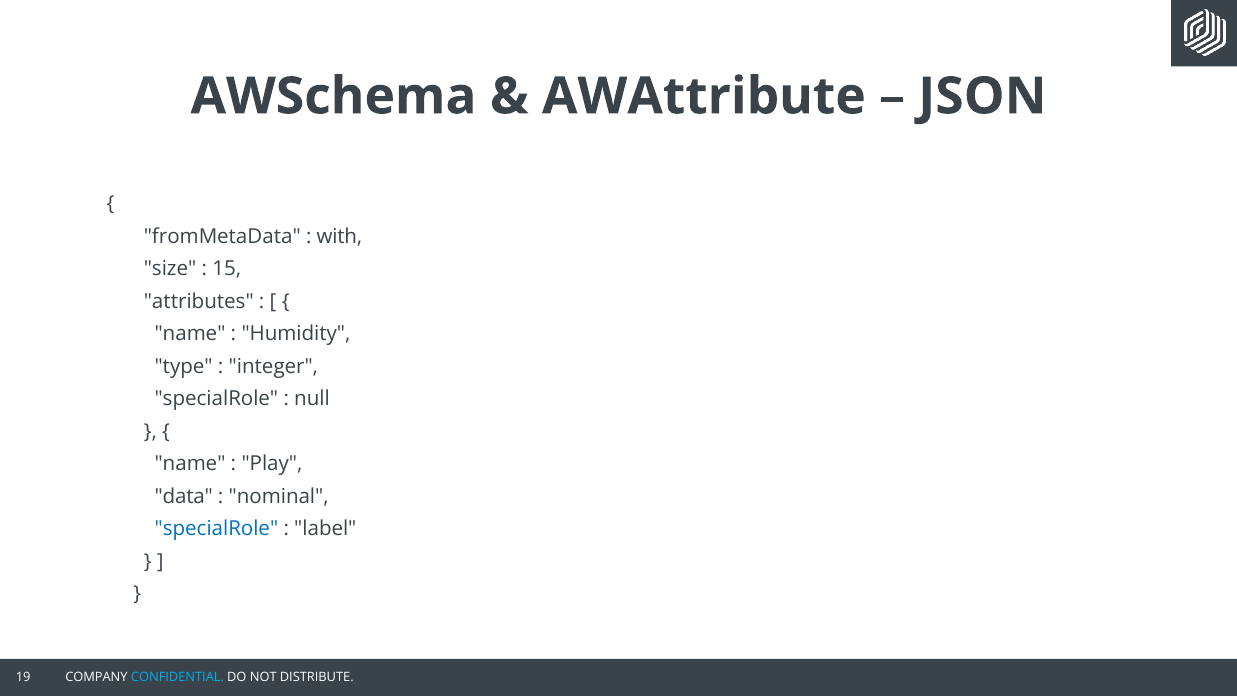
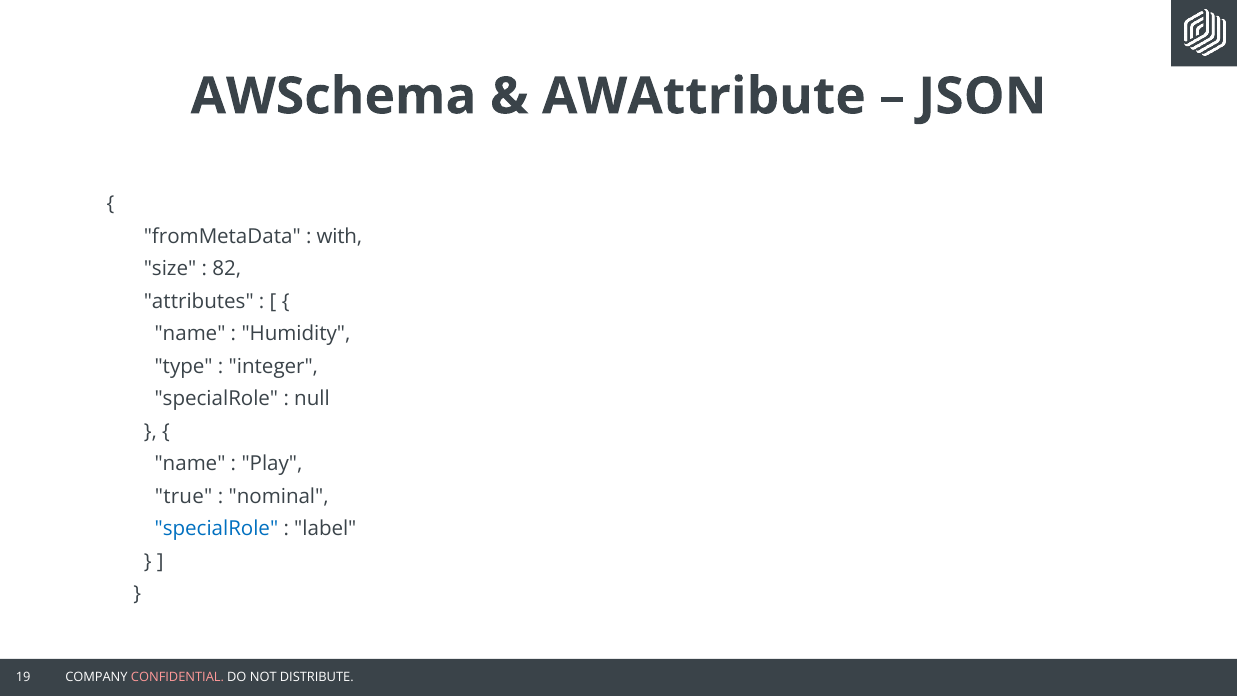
15: 15 -> 82
data: data -> true
CONFIDENTIAL colour: light blue -> pink
